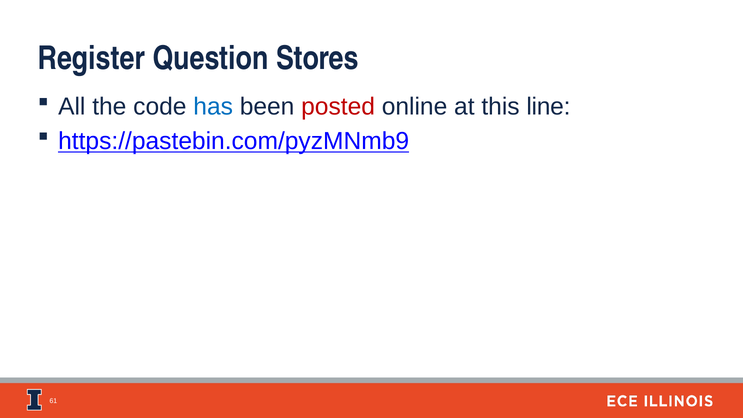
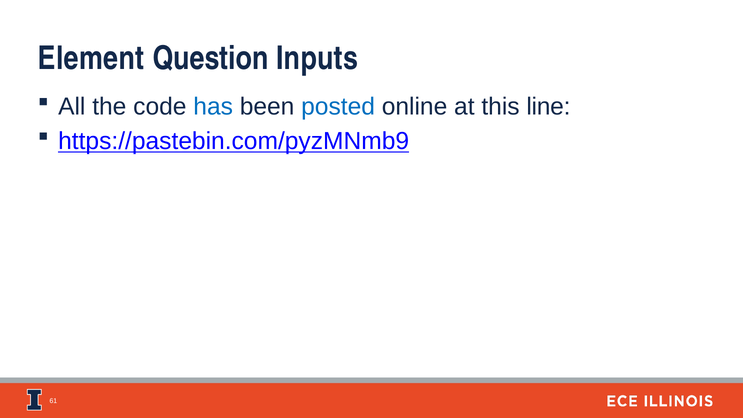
Register: Register -> Element
Stores: Stores -> Inputs
posted colour: red -> blue
